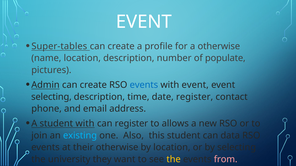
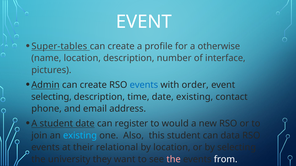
populate: populate -> interface
with event: event -> order
date register: register -> existing
student with: with -> date
allows: allows -> would
their otherwise: otherwise -> relational
the at (174, 160) colour: yellow -> pink
from colour: pink -> white
